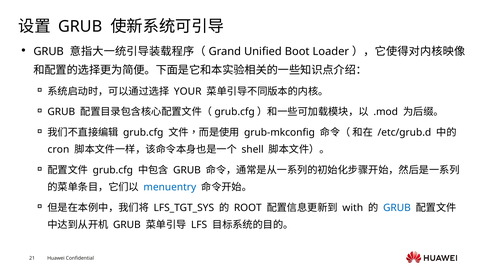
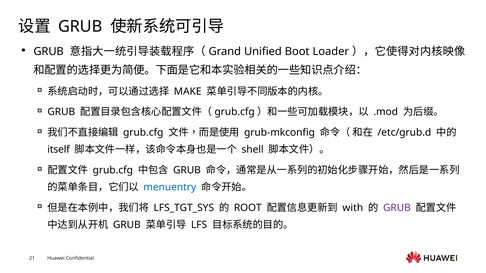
YOUR: YOUR -> MAKE
cron: cron -> itself
GRUB at (397, 208) colour: blue -> purple
